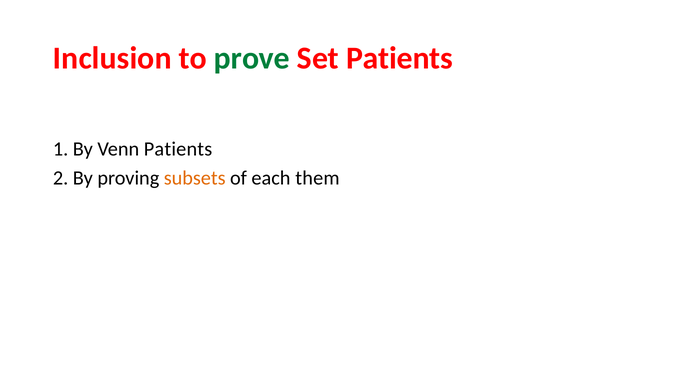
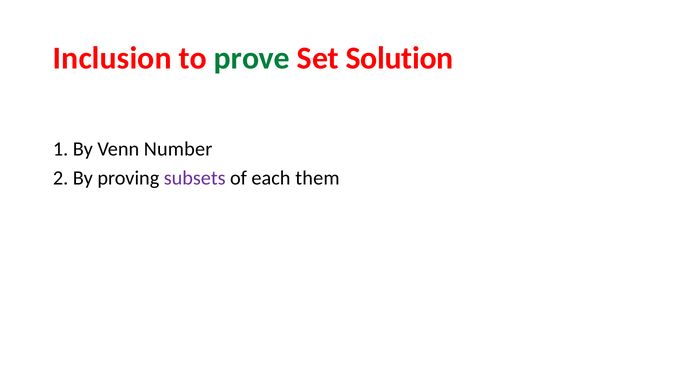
Set Patients: Patients -> Solution
Venn Patients: Patients -> Number
subsets colour: orange -> purple
